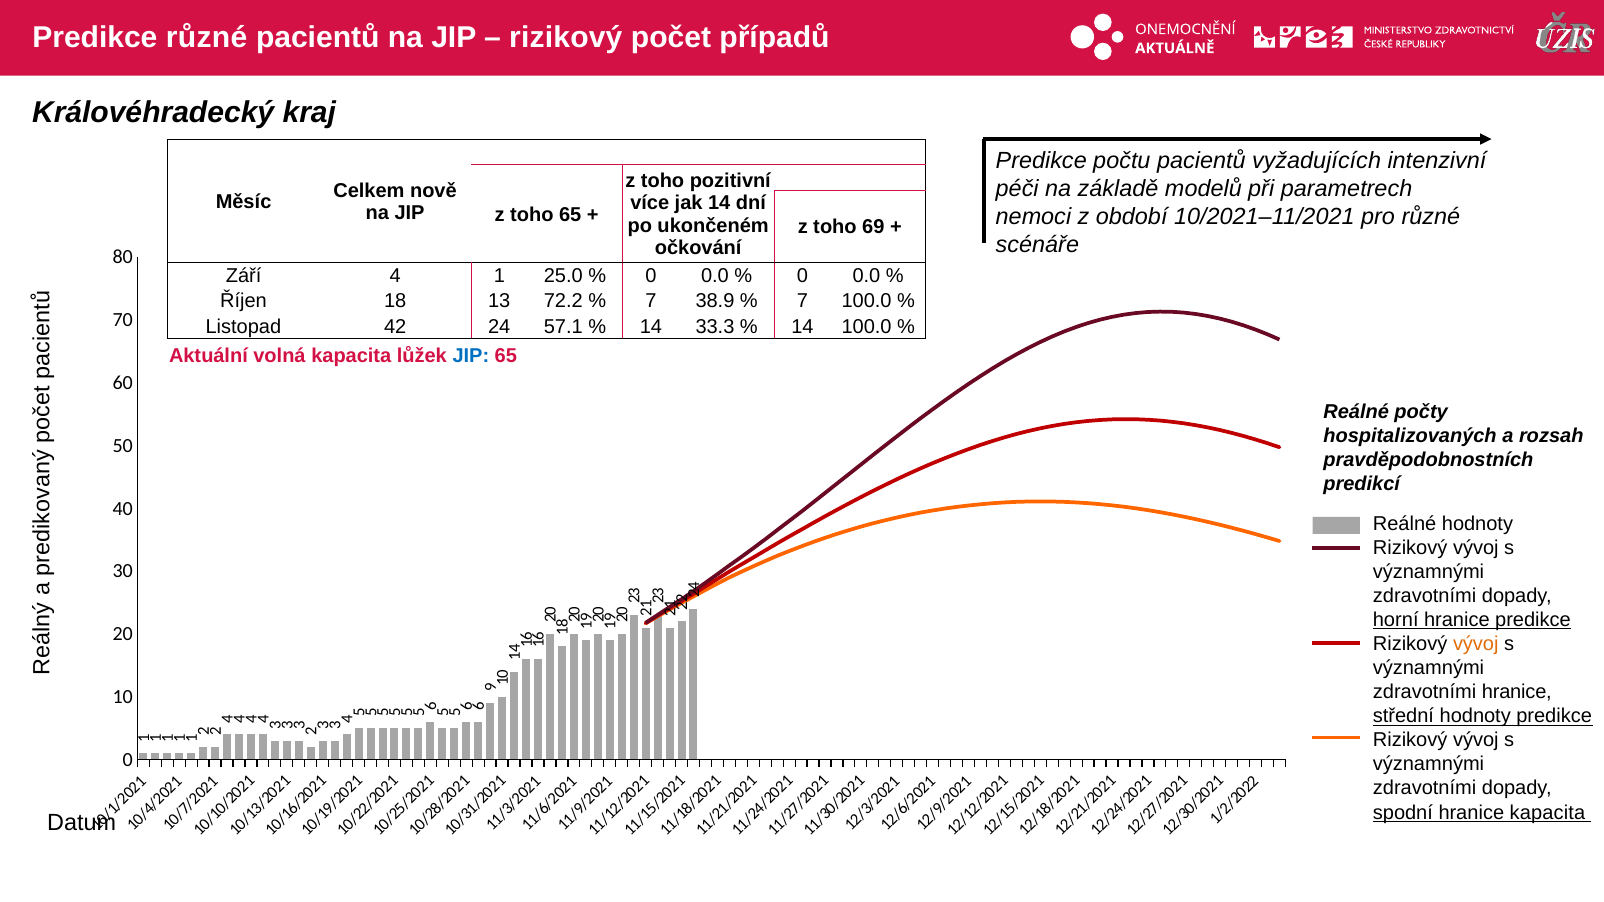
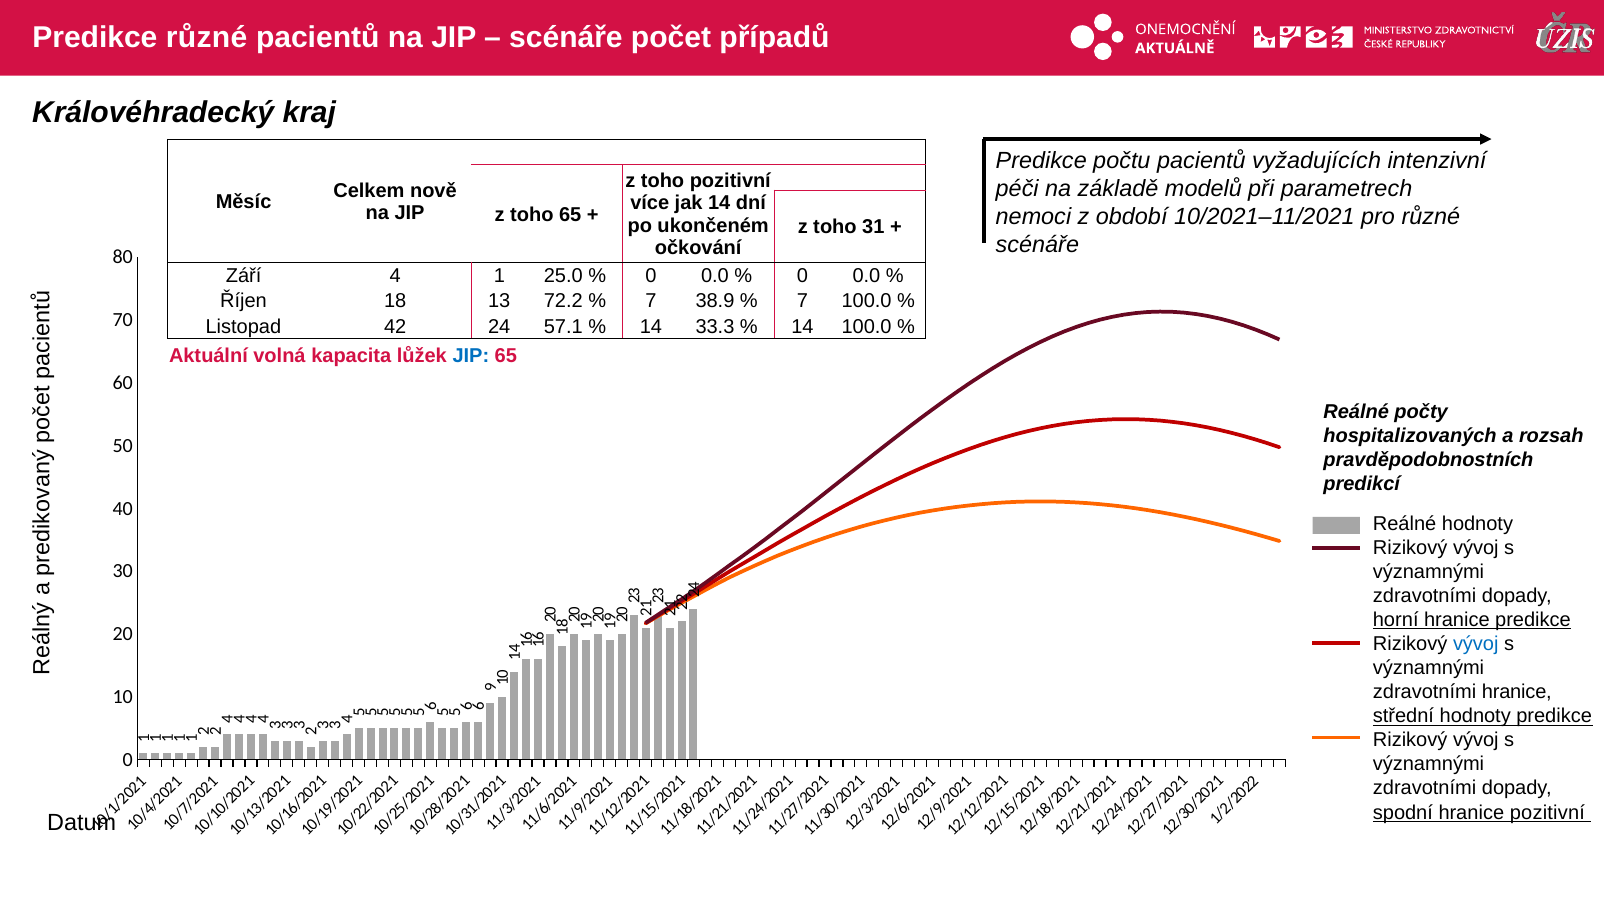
rizikový at (566, 38): rizikový -> scénáře
69: 69 -> 31
vývoj at (1476, 644) colour: orange -> blue
hranice kapacita: kapacita -> pozitivní
